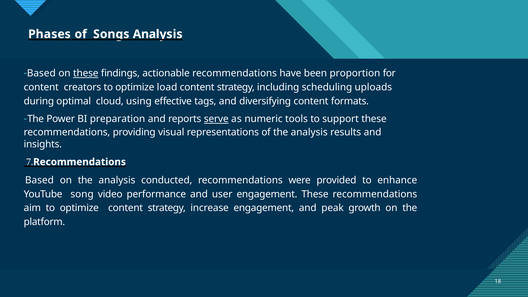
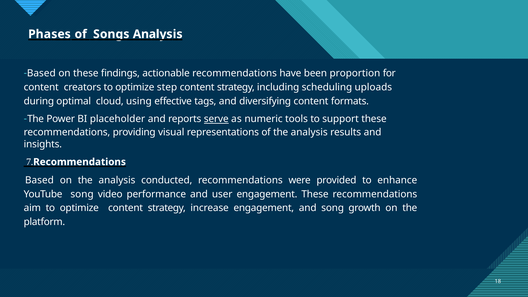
these at (86, 73) underline: present -> none
load: load -> step
preparation: preparation -> placeholder
and peak: peak -> song
